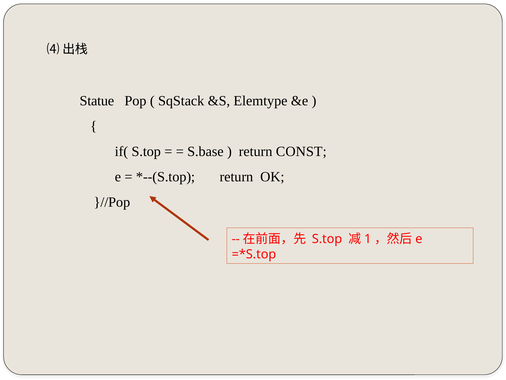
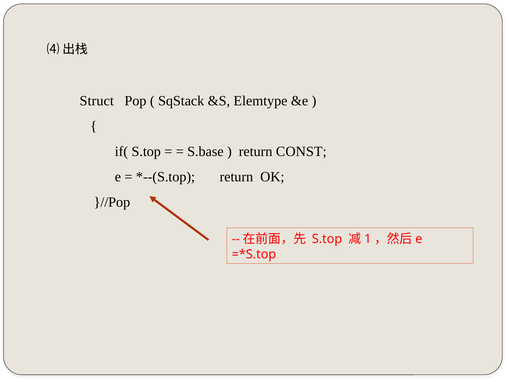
Statue: Statue -> Struct
